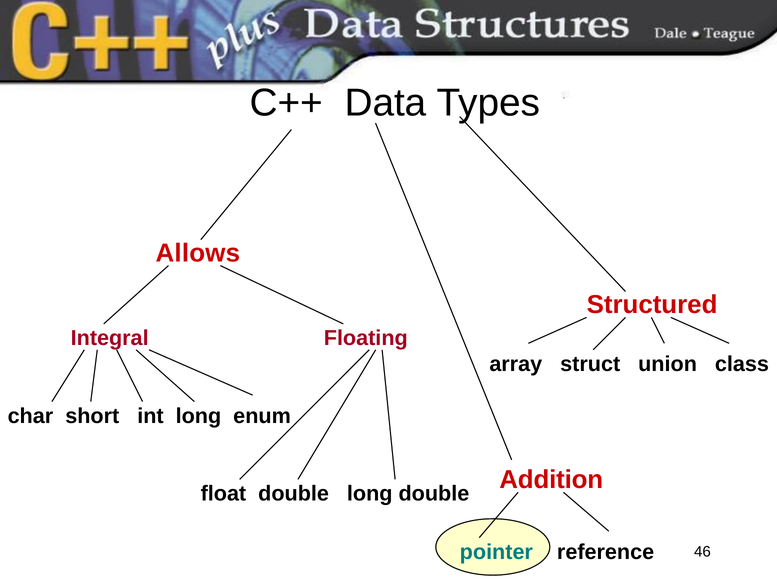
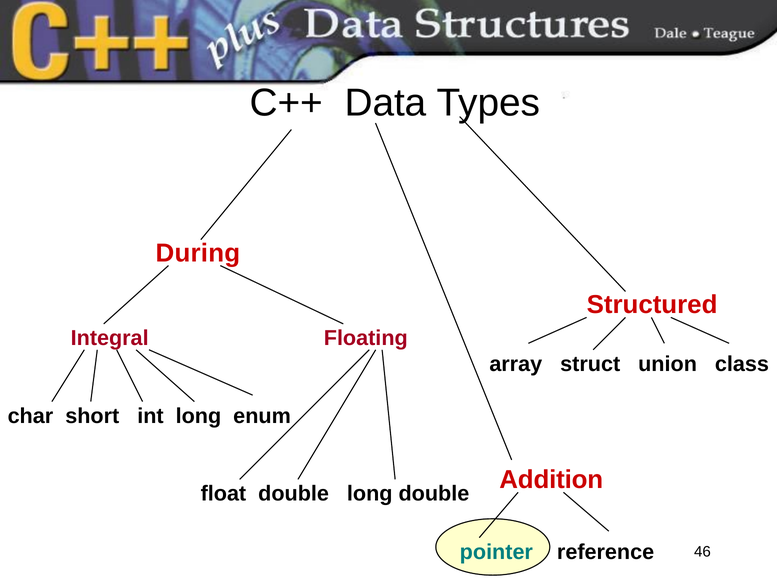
Allows: Allows -> During
